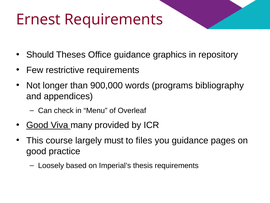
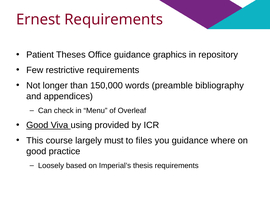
Should: Should -> Patient
900,000: 900,000 -> 150,000
programs: programs -> preamble
many: many -> using
pages: pages -> where
